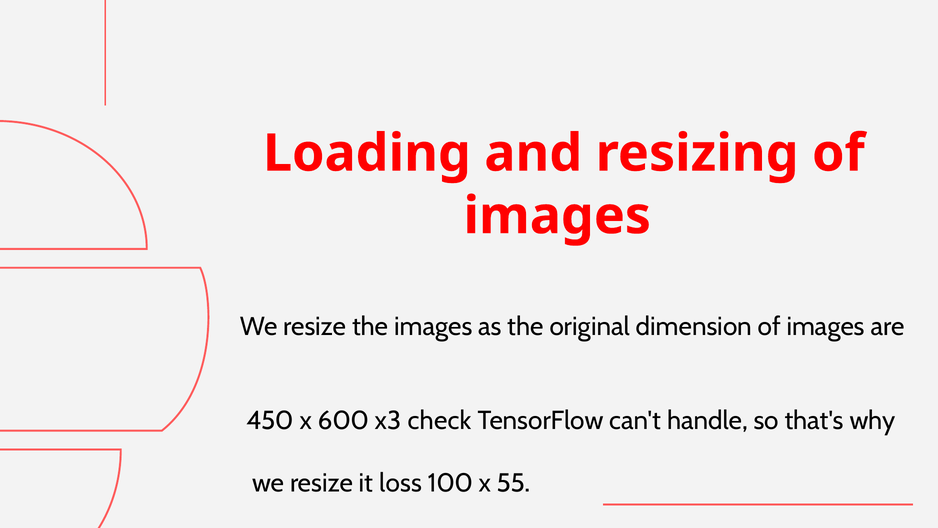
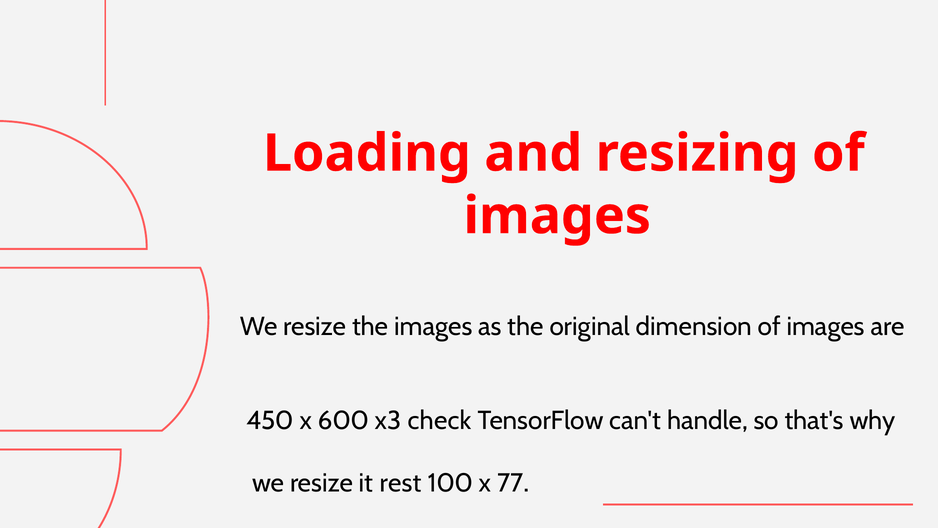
loss: loss -> rest
55: 55 -> 77
